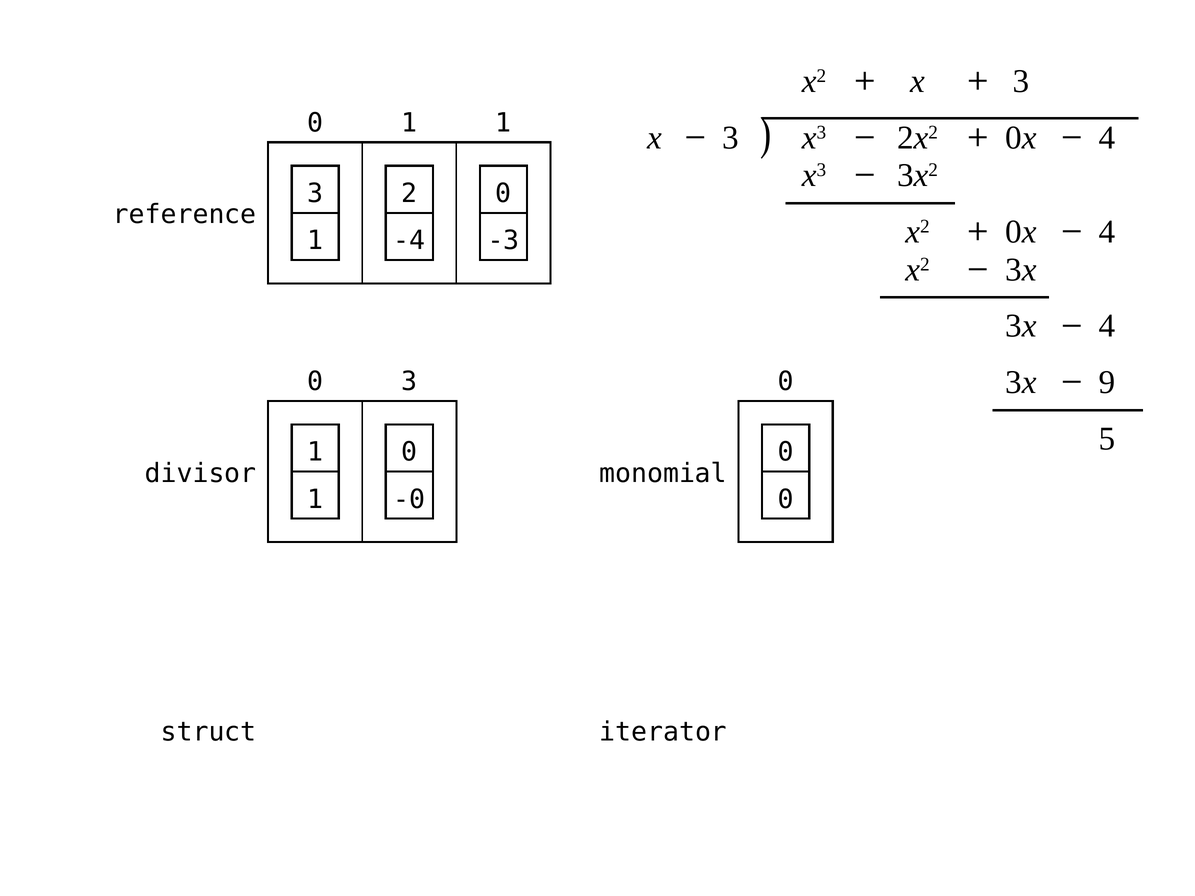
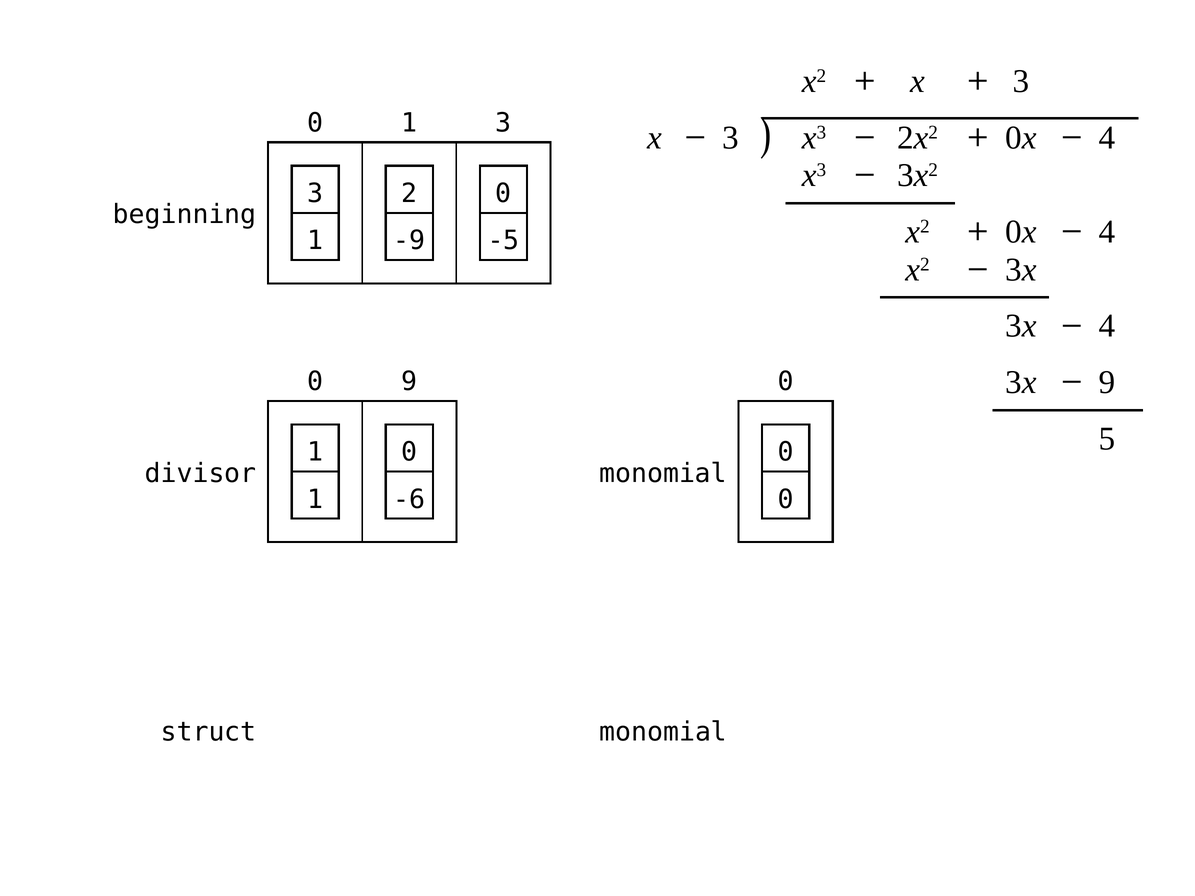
0 1 1: 1 -> 3
reference: reference -> beginning
-4: -4 -> -9
-3: -3 -> -5
0 3: 3 -> 9
-0: -0 -> -6
iterator at (663, 732): iterator -> monomial
